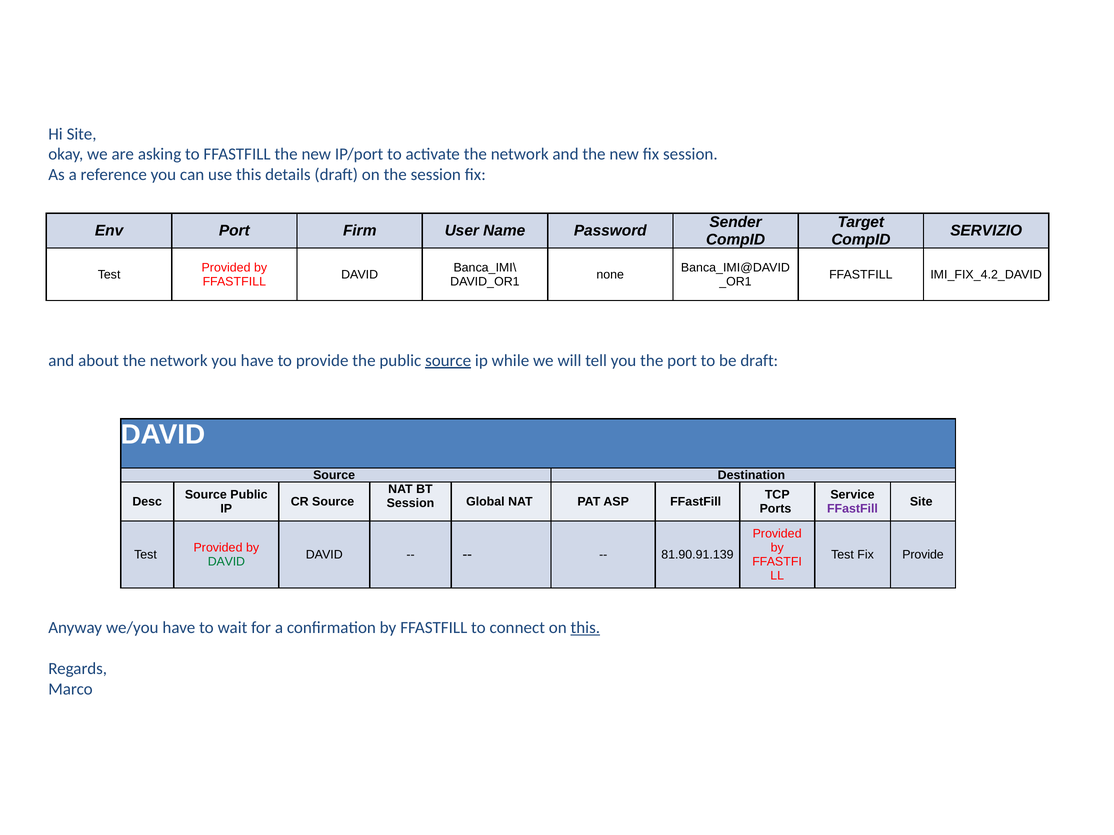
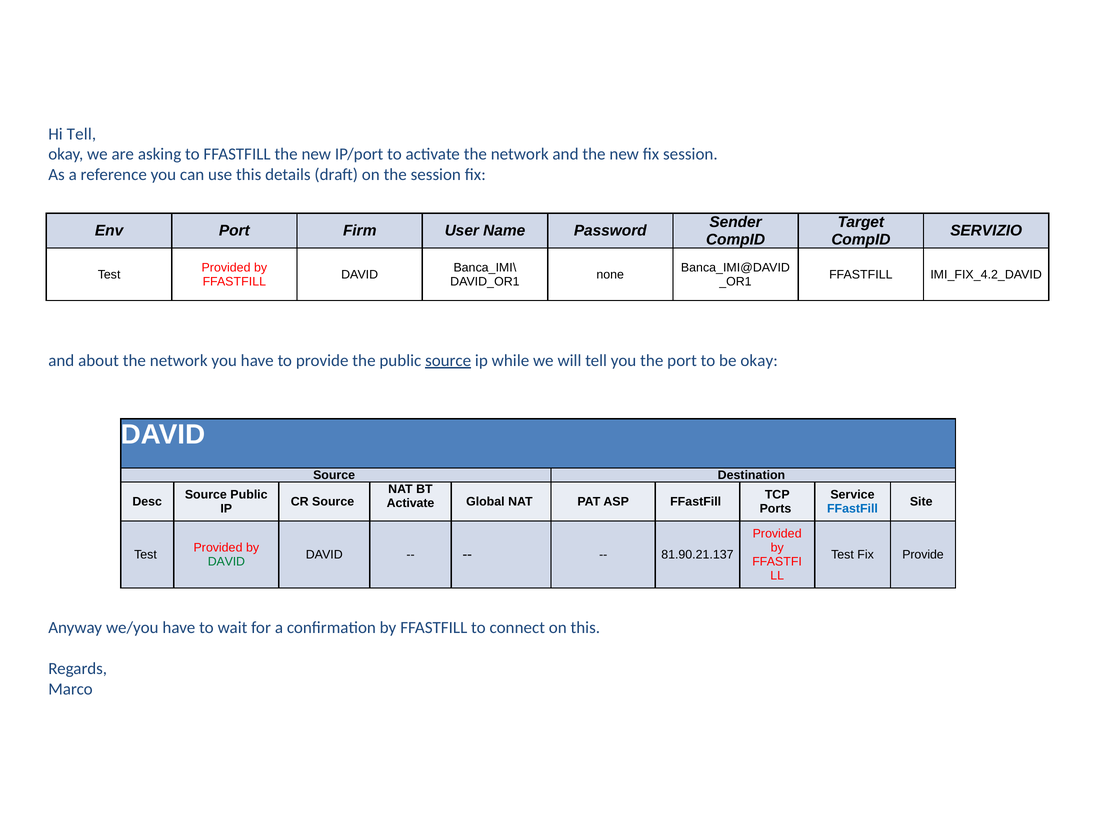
Hi Site: Site -> Tell
be draft: draft -> okay
Session at (410, 503): Session -> Activate
FFastFill at (852, 509) colour: purple -> blue
81.90.91.139: 81.90.91.139 -> 81.90.21.137
this at (585, 628) underline: present -> none
